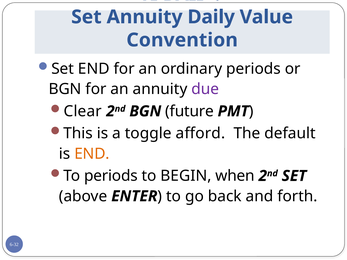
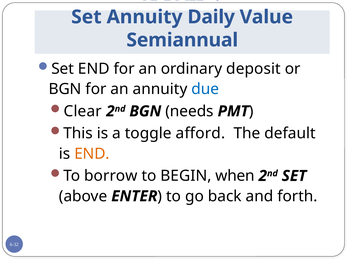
Convention: Convention -> Semiannual
ordinary periods: periods -> deposit
due colour: purple -> blue
future: future -> needs
To periods: periods -> borrow
